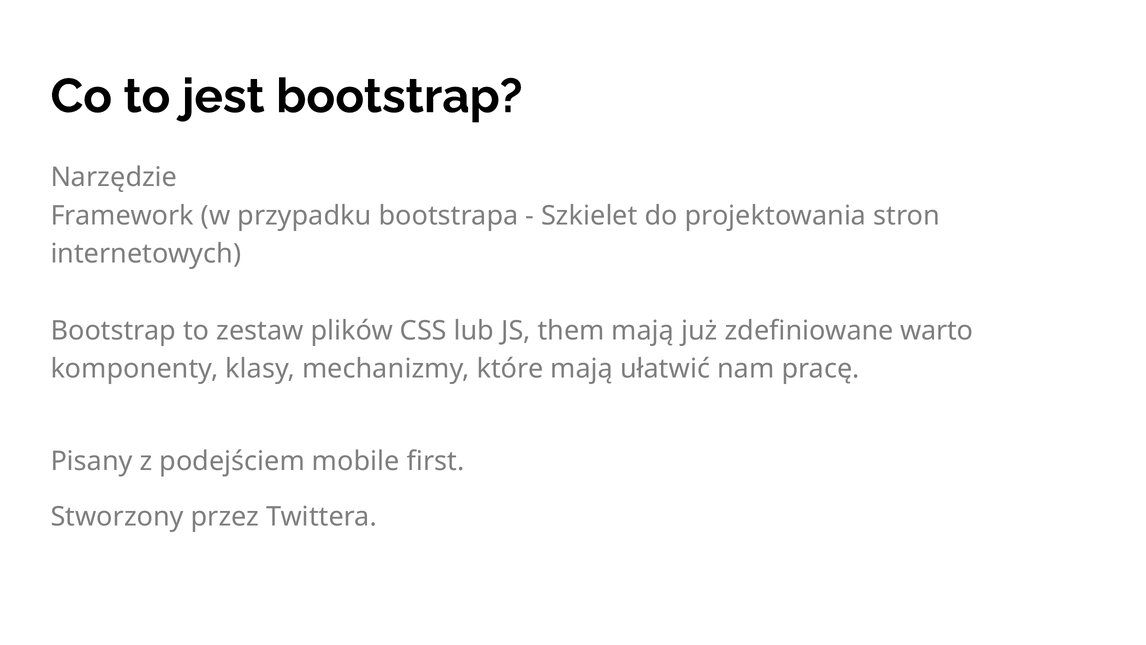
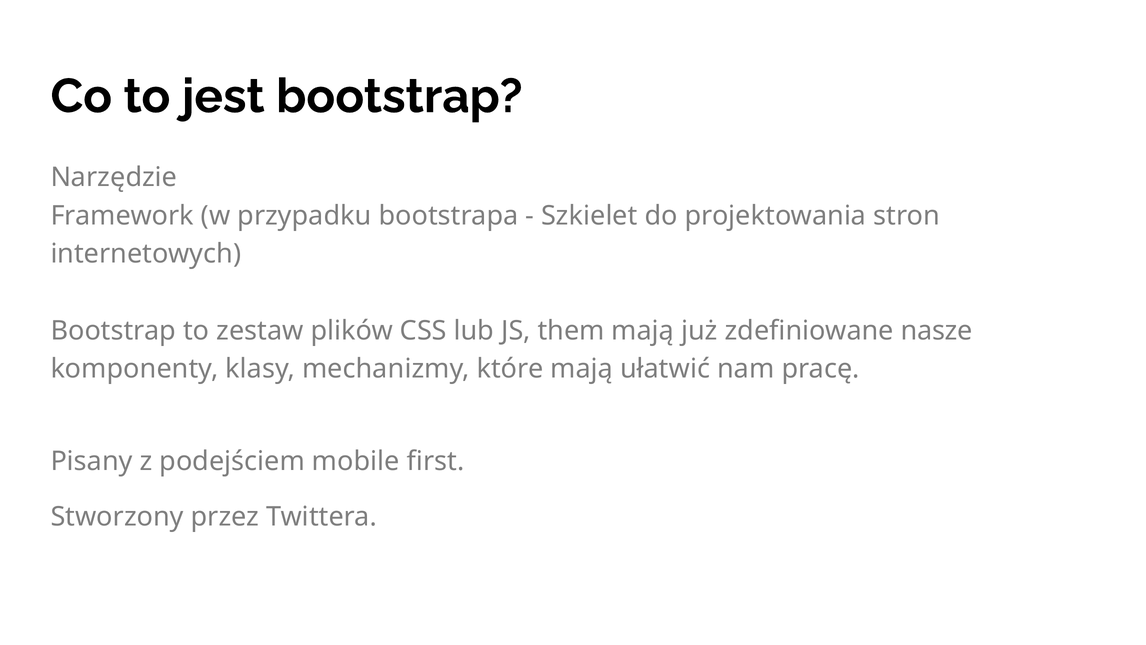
warto: warto -> nasze
